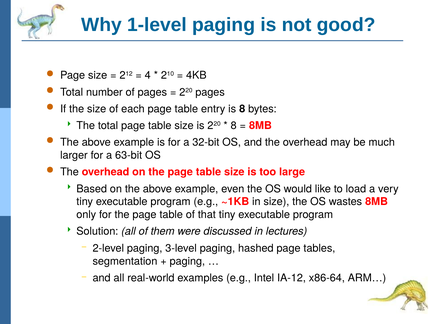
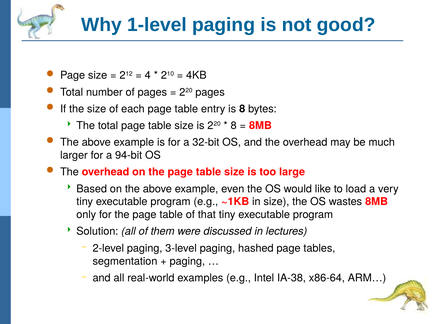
63-bit: 63-bit -> 94-bit
IA-12: IA-12 -> IA-38
